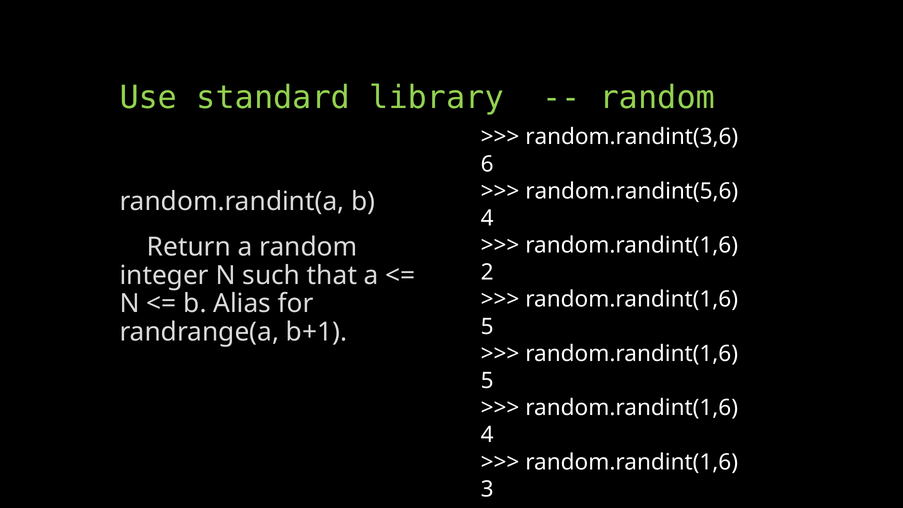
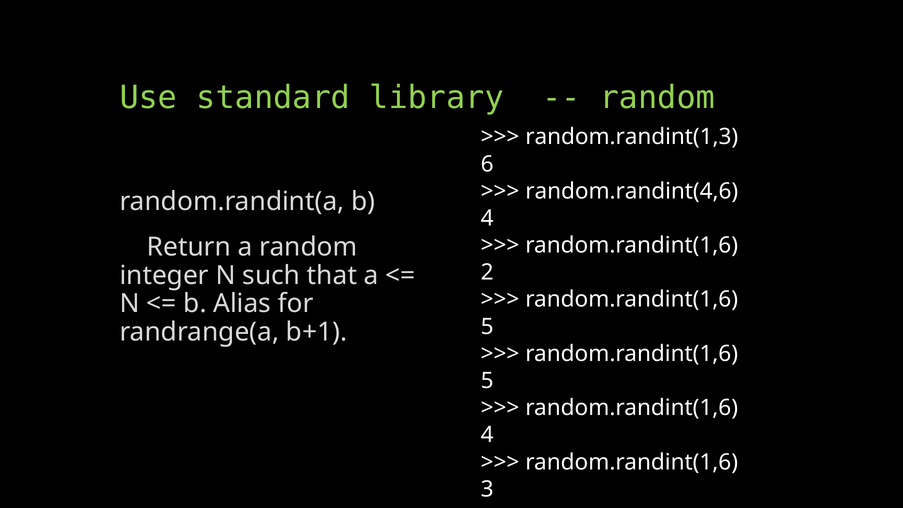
random.randint(3,6: random.randint(3,6 -> random.randint(1,3
random.randint(5,6: random.randint(5,6 -> random.randint(4,6
